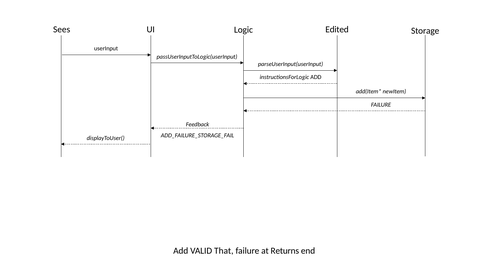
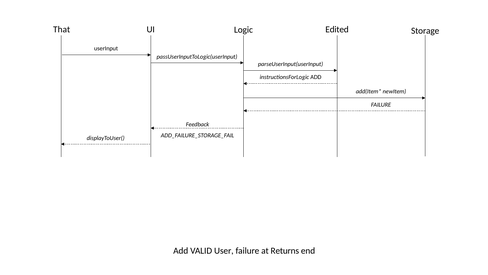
Sees: Sees -> That
That: That -> User
